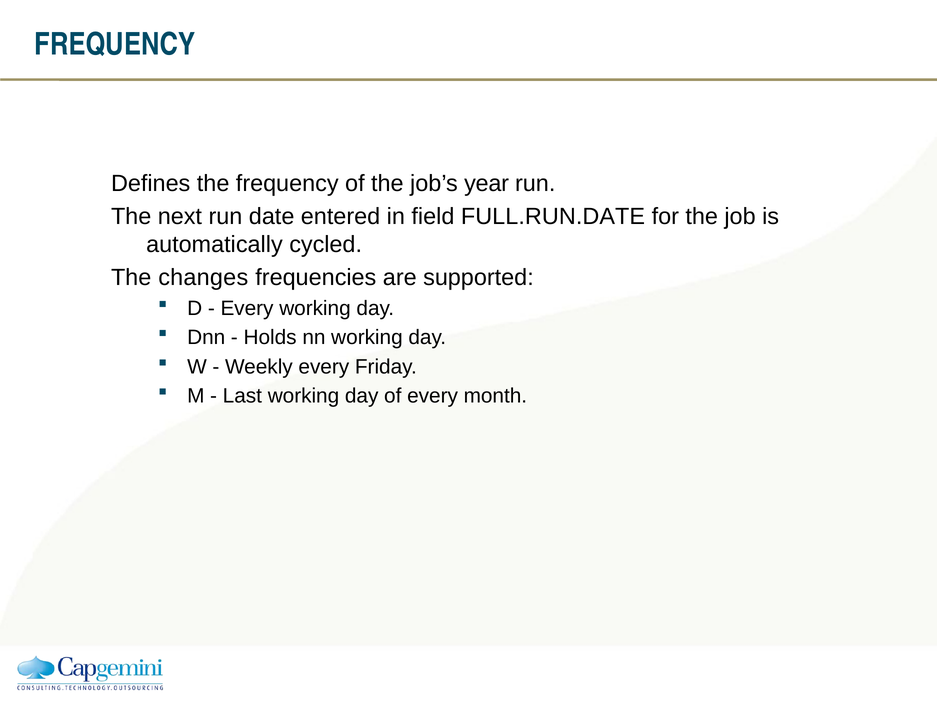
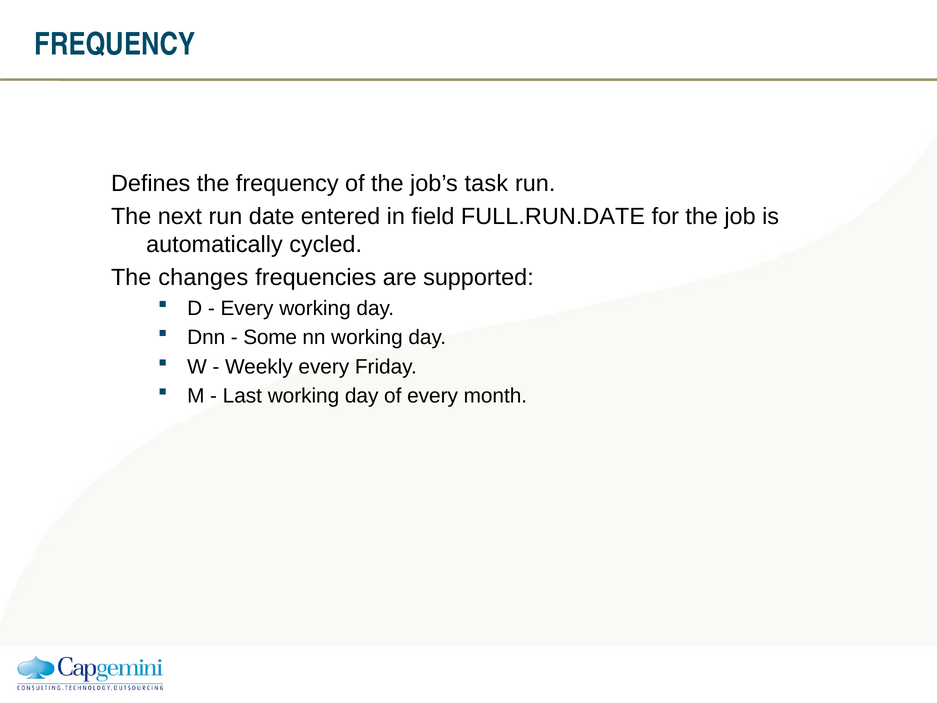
year: year -> task
Holds: Holds -> Some
